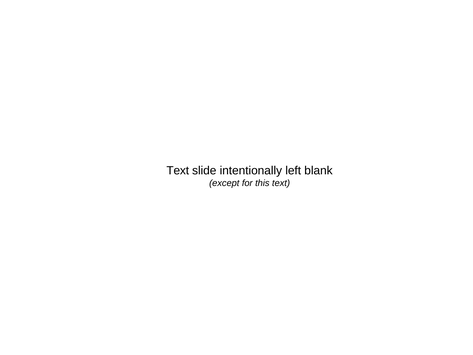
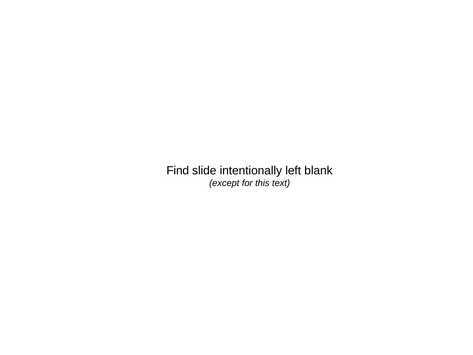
Text at (178, 171): Text -> Find
